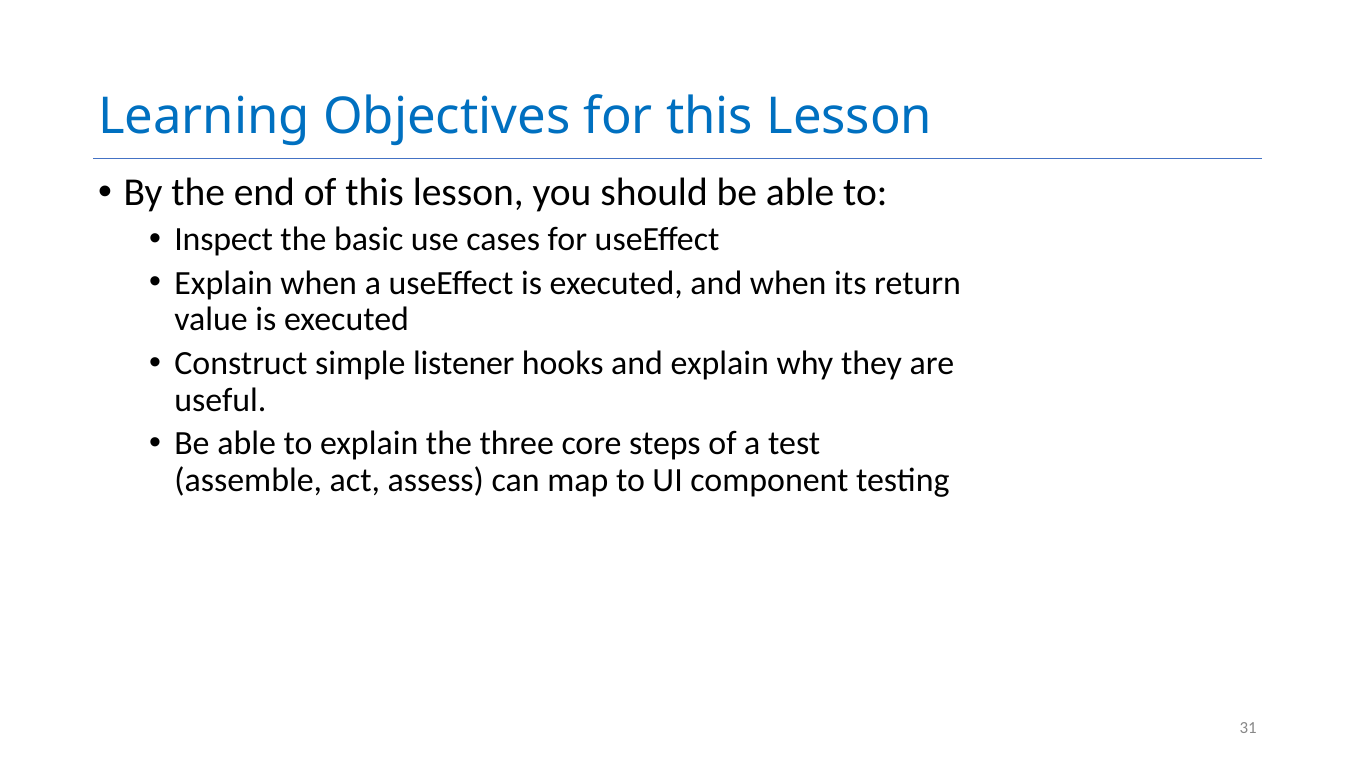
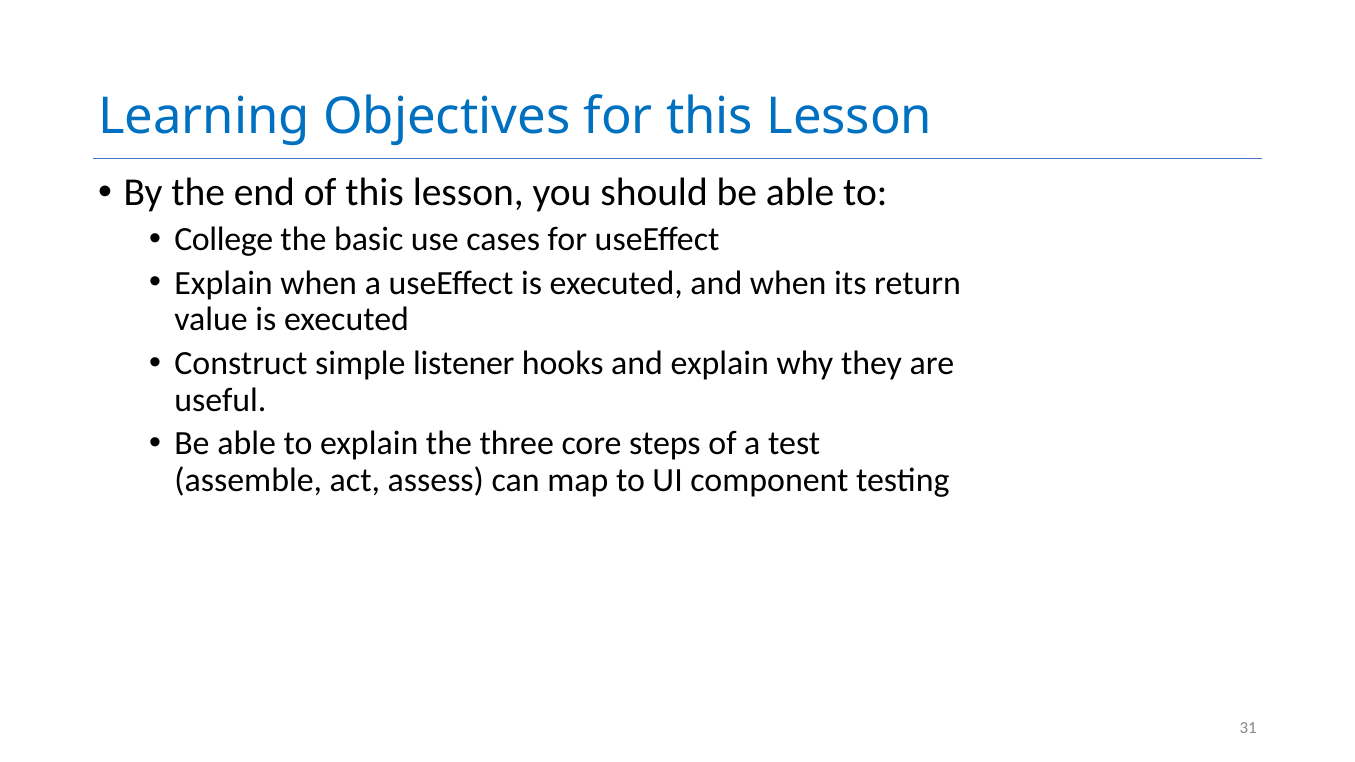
Inspect: Inspect -> College
